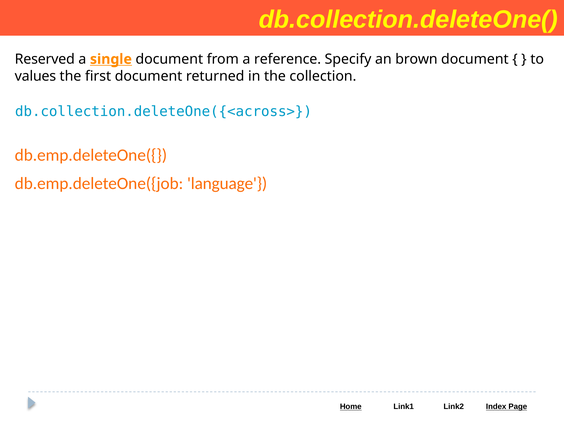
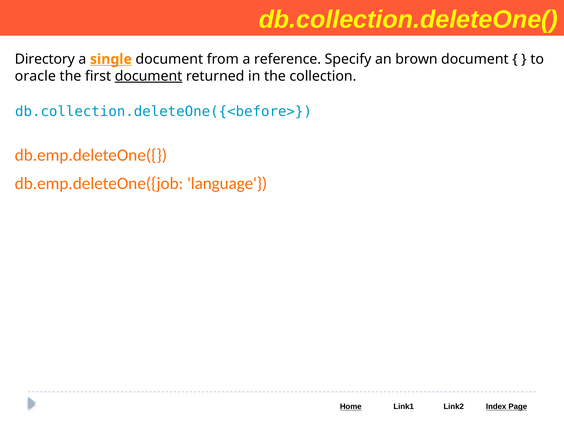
Reserved: Reserved -> Directory
values: values -> oracle
document at (149, 76) underline: none -> present
db.collection.deleteOne({<across>: db.collection.deleteOne({<across> -> db.collection.deleteOne({<before>
